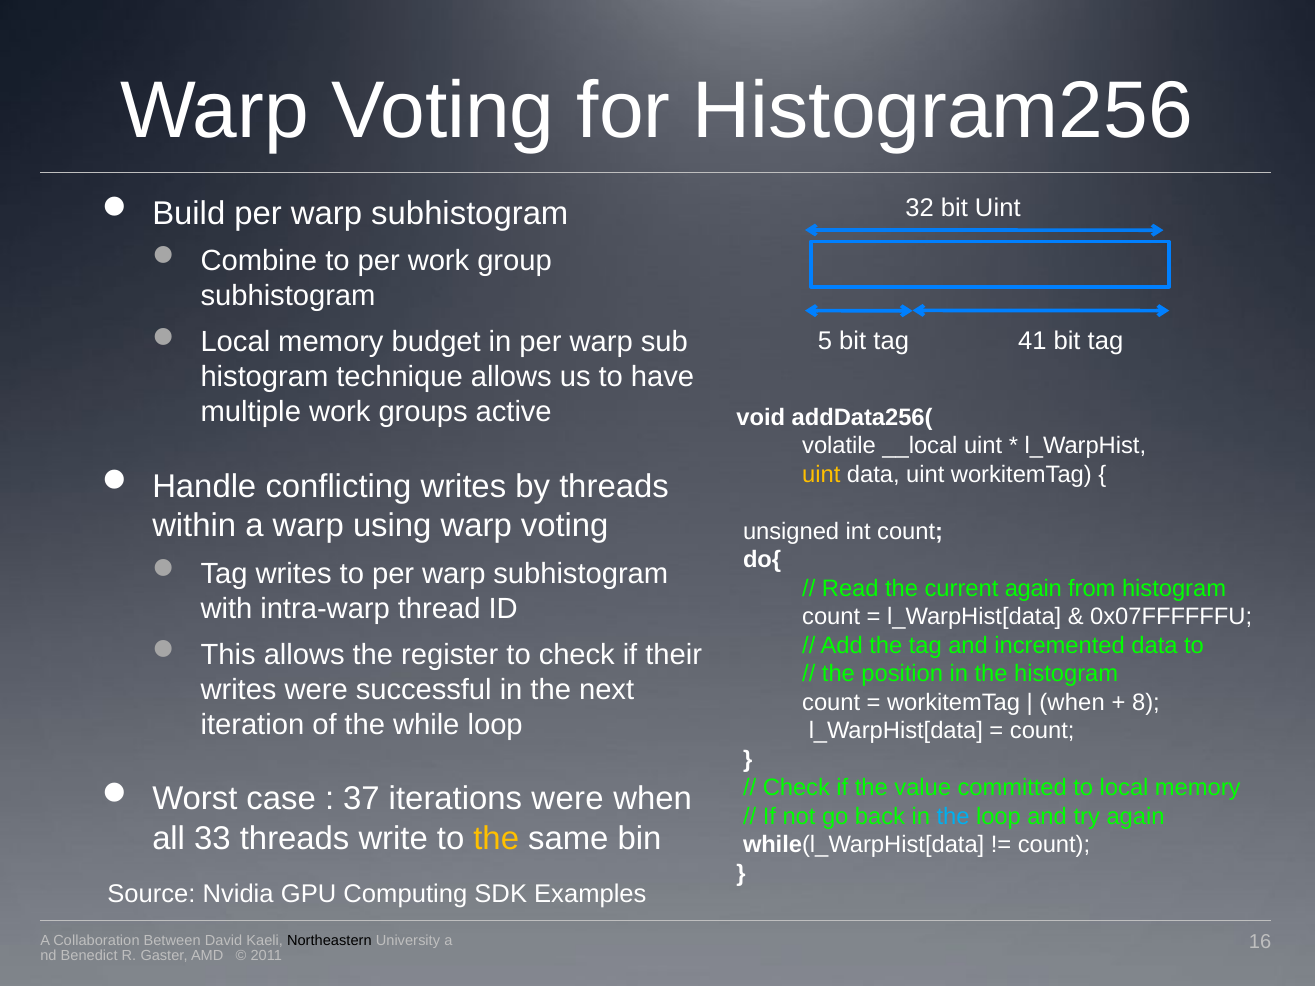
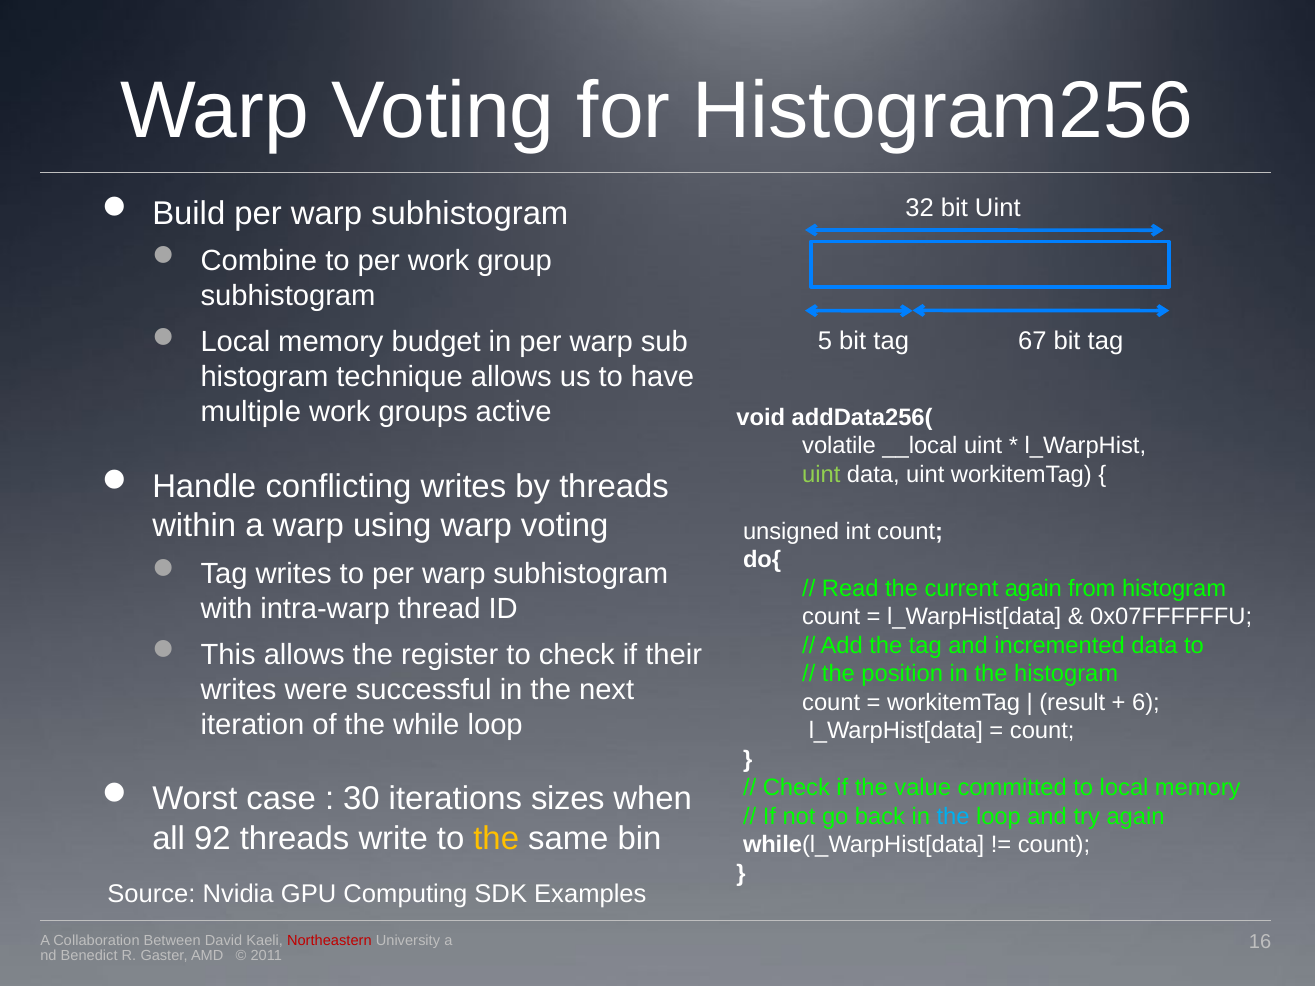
41: 41 -> 67
uint at (821, 474) colour: yellow -> light green
when at (1072, 703): when -> result
8: 8 -> 6
37: 37 -> 30
iterations were: were -> sizes
33: 33 -> 92
Northeastern colour: black -> red
